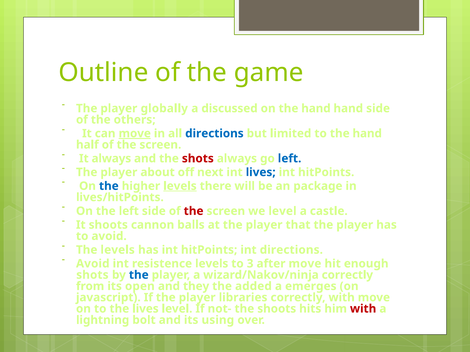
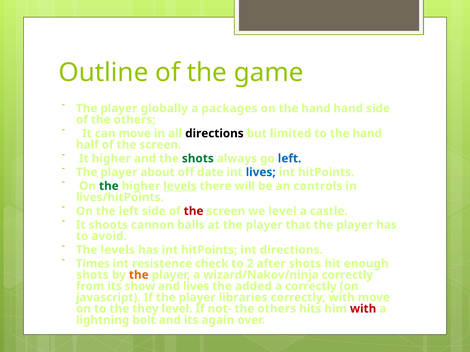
discussed: discussed -> packages
move at (135, 134) underline: present -> none
directions at (214, 134) colour: blue -> black
It always: always -> higher
shots at (198, 159) colour: red -> green
next: next -> date
the at (109, 186) colour: blue -> green
package: package -> controls
Avoid at (93, 264): Avoid -> Times
resistence levels: levels -> check
3: 3 -> 2
after move: move -> shots
the at (139, 275) colour: blue -> orange
open: open -> show
and they: they -> lives
a emerges: emerges -> correctly
the lives: lives -> they
not- the shoots: shoots -> others
using: using -> again
